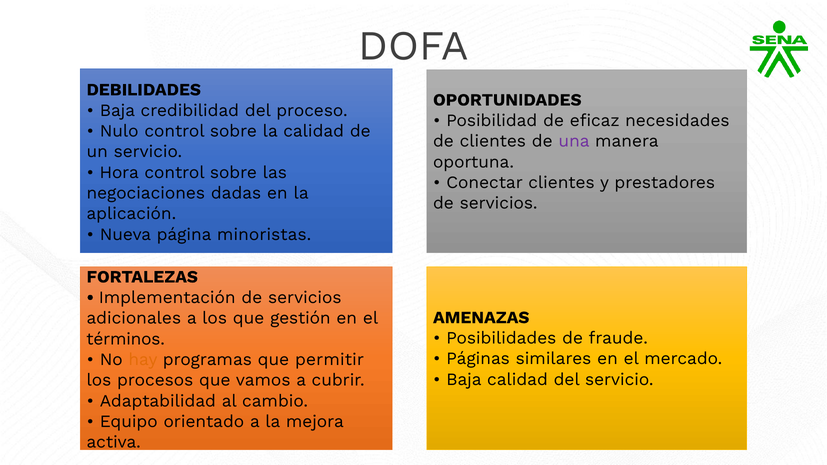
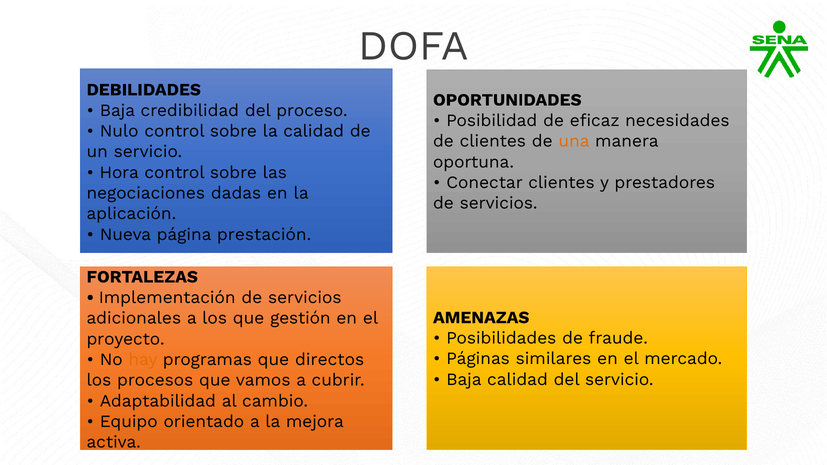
una colour: purple -> orange
minoristas: minoristas -> prestación
términos: términos -> proyecto
permitir: permitir -> directos
